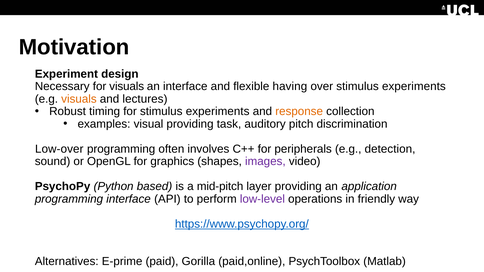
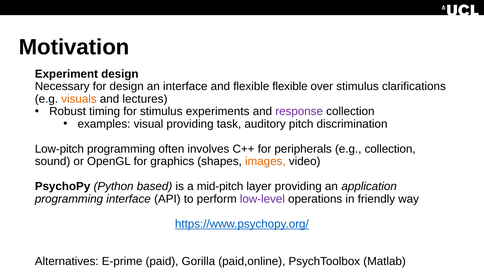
for visuals: visuals -> design
flexible having: having -> flexible
over stimulus experiments: experiments -> clarifications
response colour: orange -> purple
Low-over: Low-over -> Low-pitch
e.g detection: detection -> collection
images colour: purple -> orange
